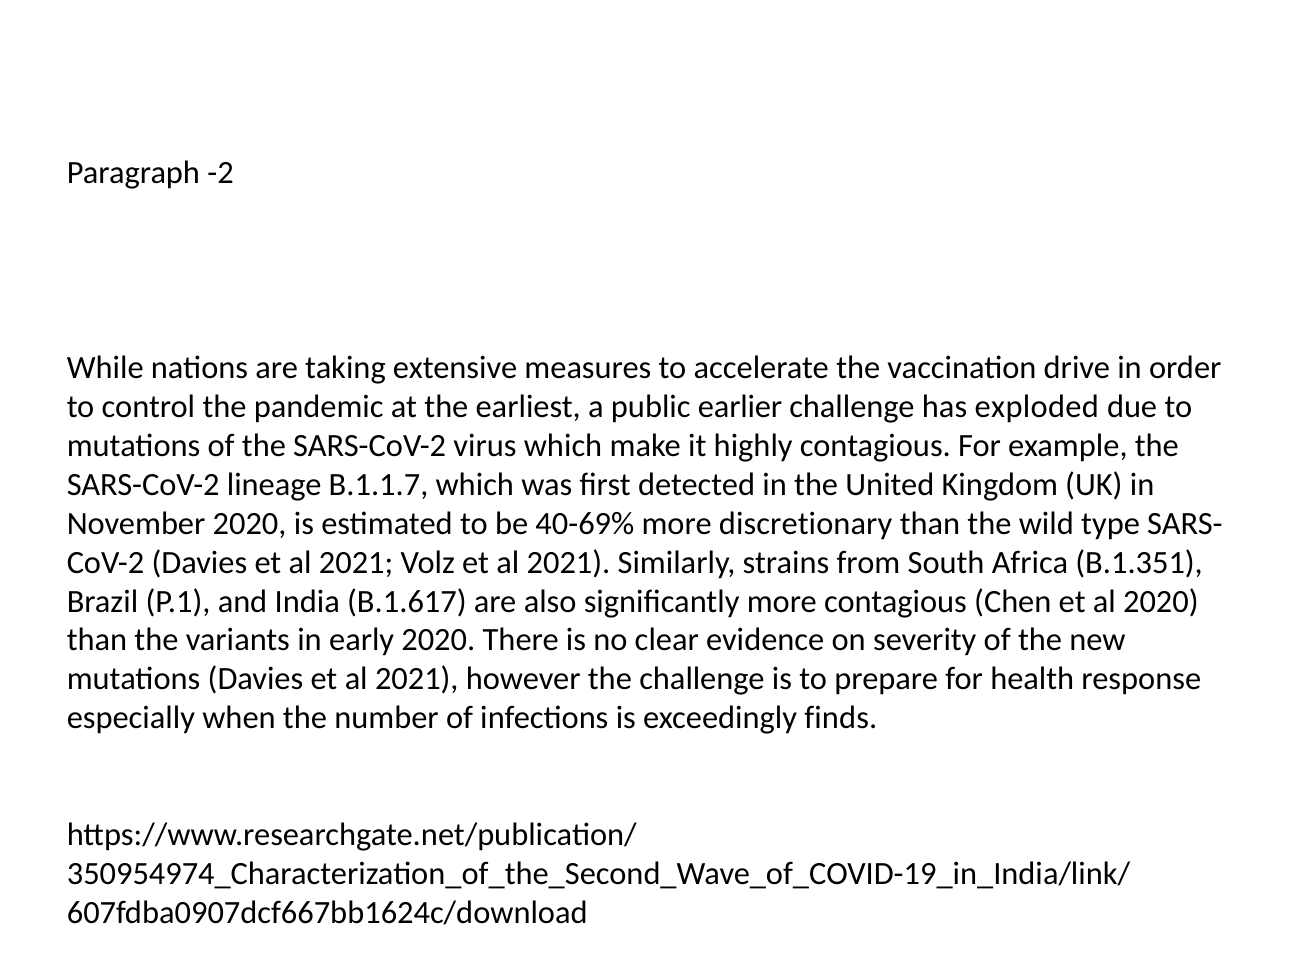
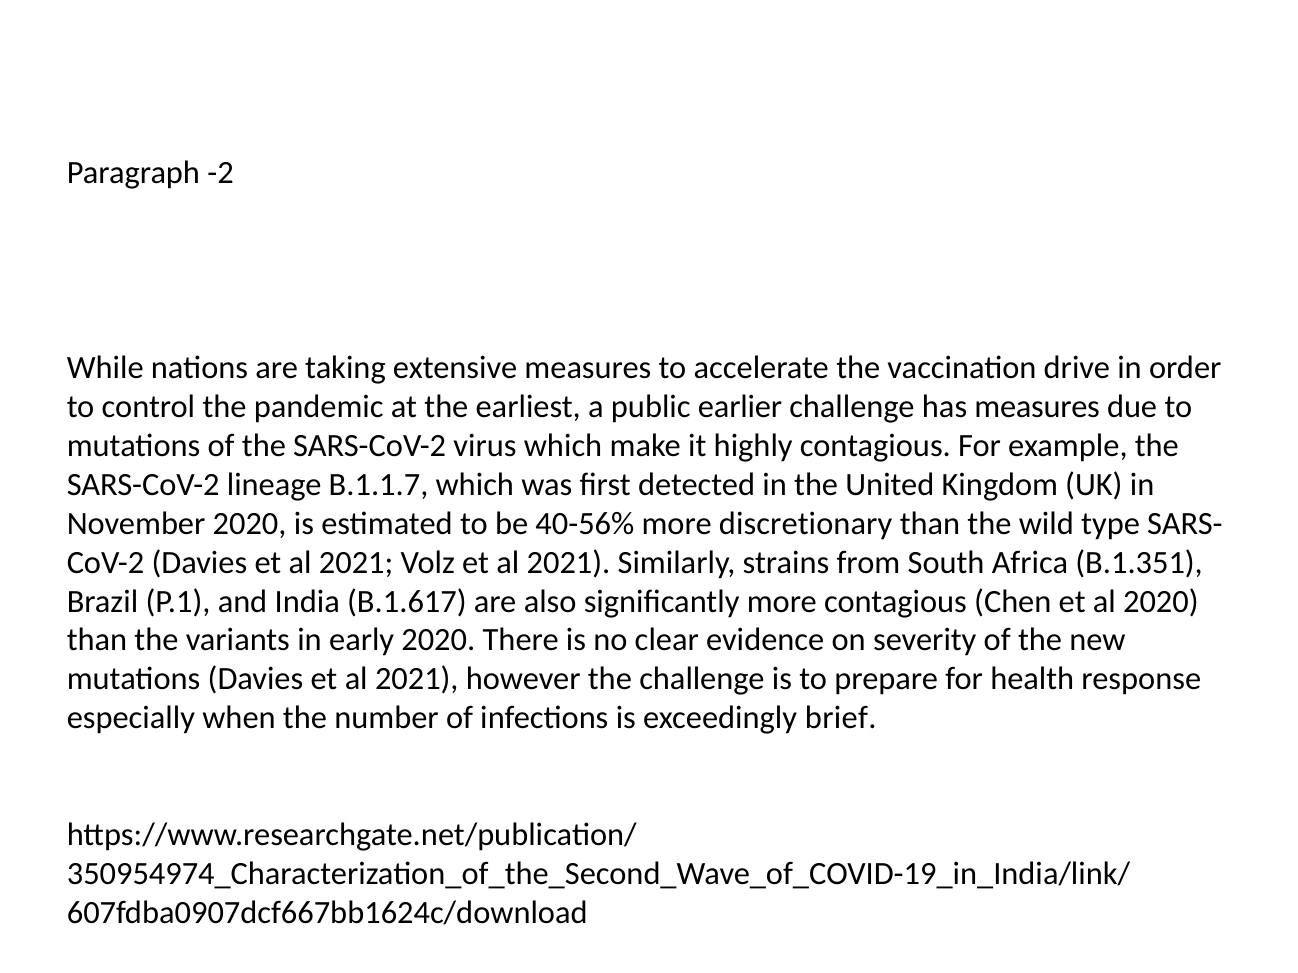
has exploded: exploded -> measures
40-69%: 40-69% -> 40-56%
finds: finds -> brief
